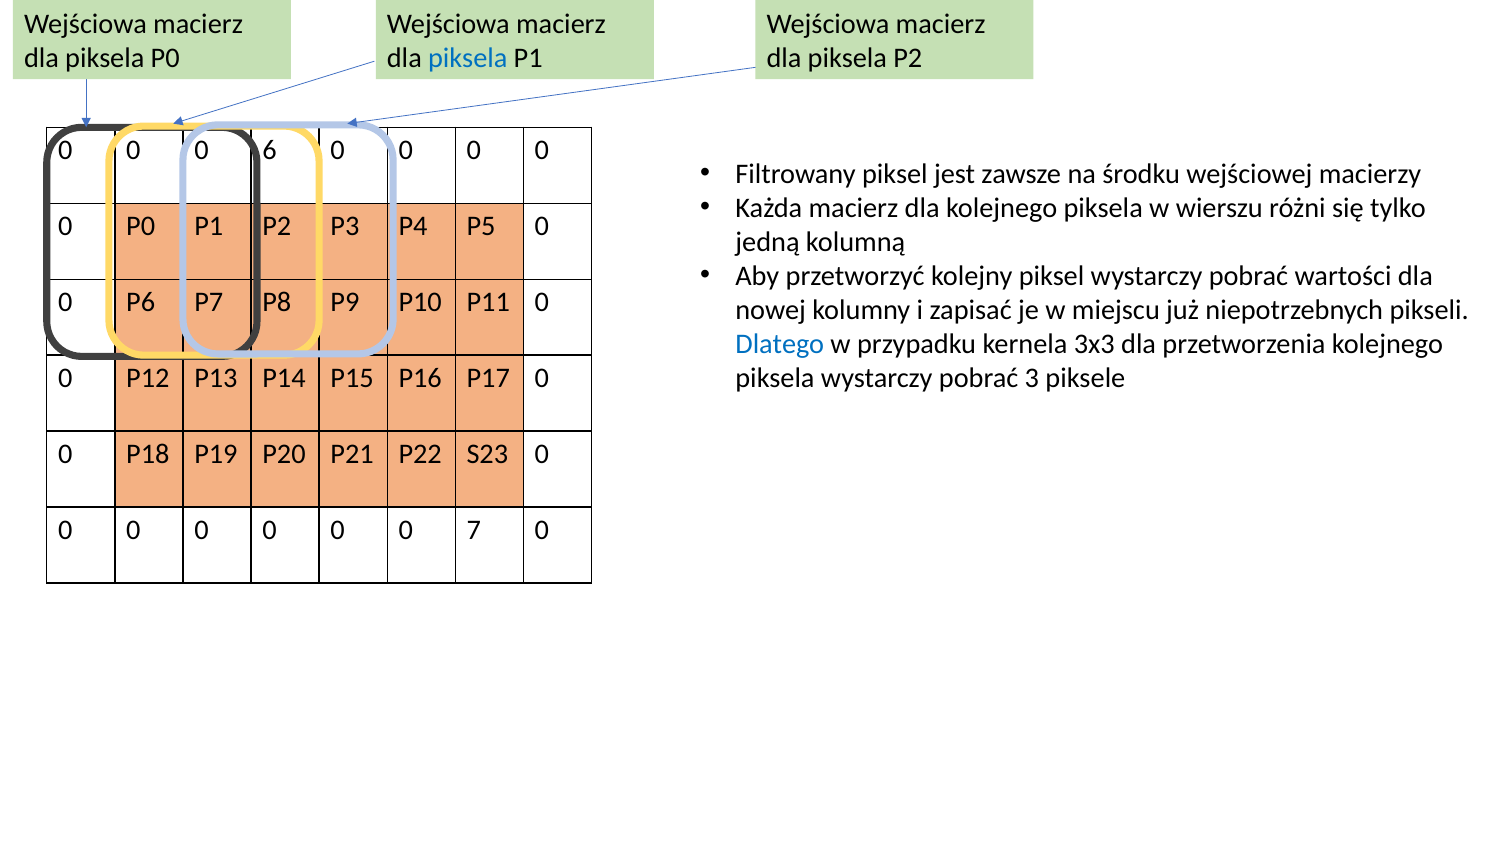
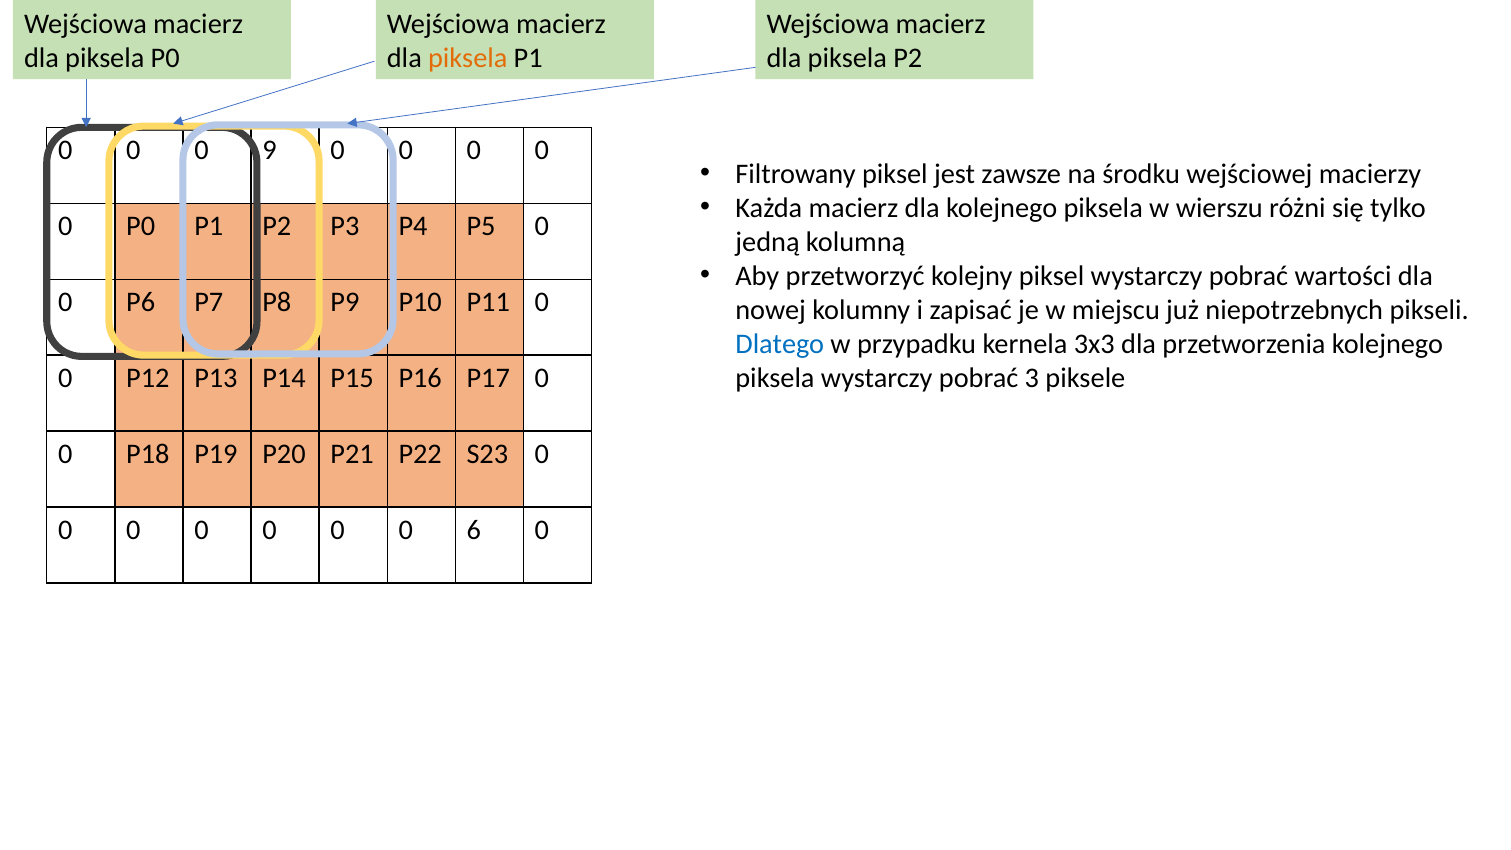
piksela at (468, 59) colour: blue -> orange
6: 6 -> 9
7: 7 -> 6
